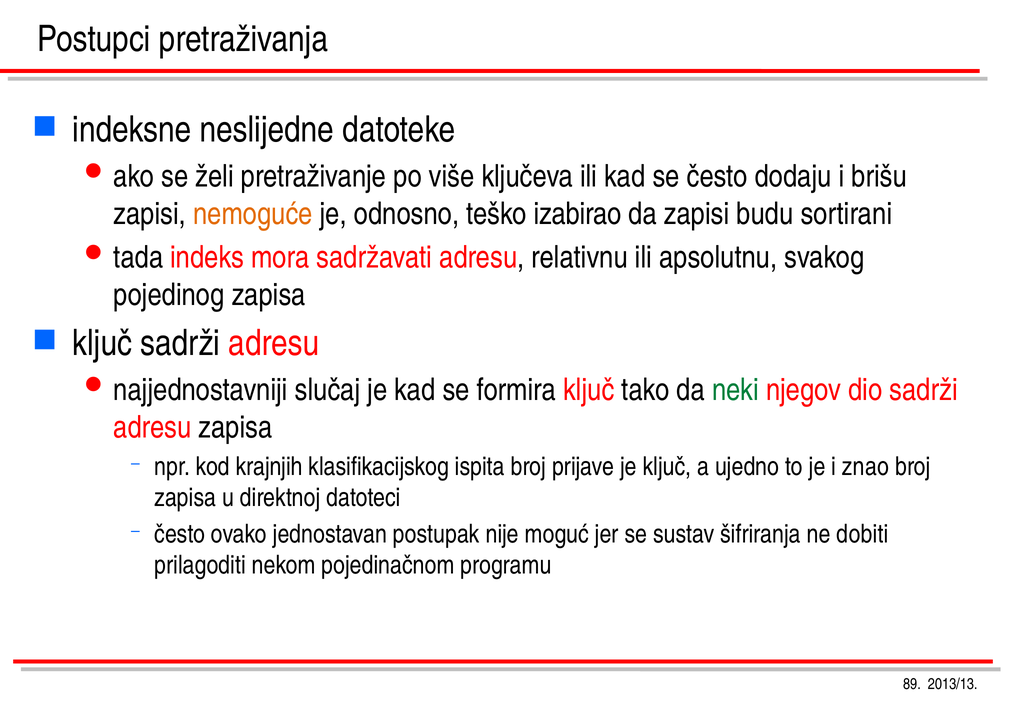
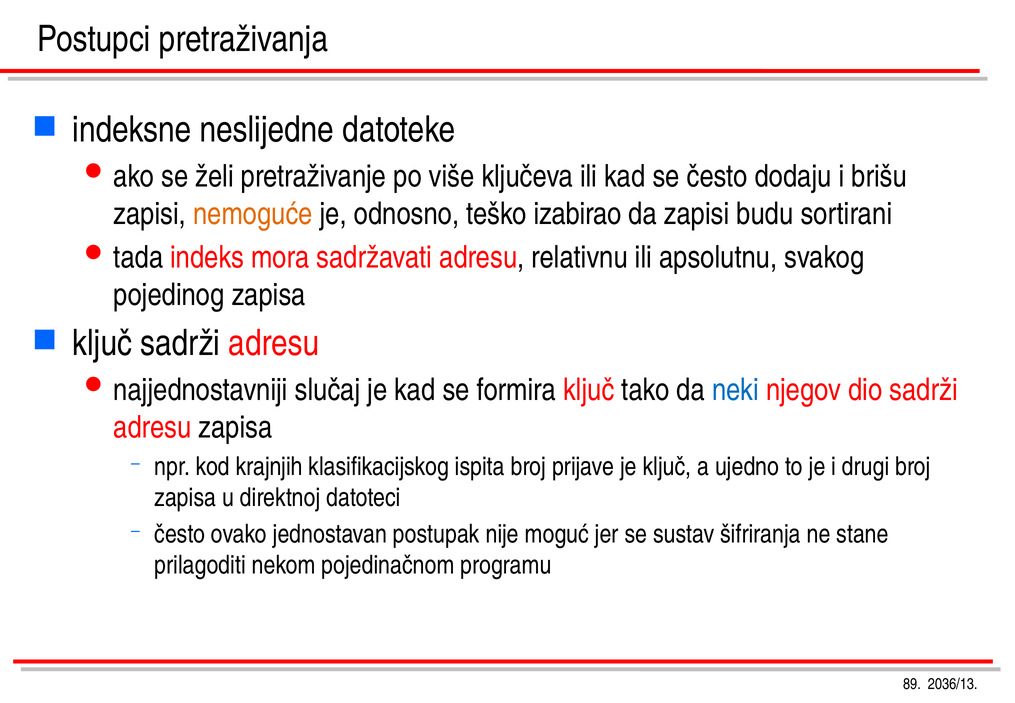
neki colour: green -> blue
znao: znao -> drugi
dobiti: dobiti -> stane
2013/13: 2013/13 -> 2036/13
